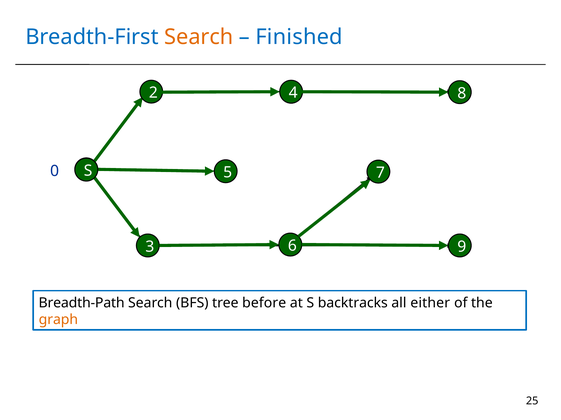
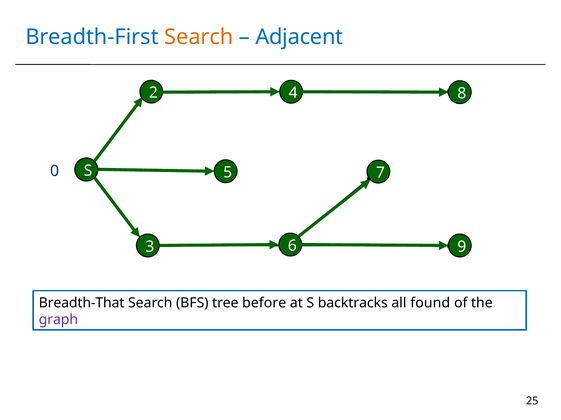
Finished: Finished -> Adjacent
Breadth-Path: Breadth-Path -> Breadth-That
either: either -> found
graph colour: orange -> purple
